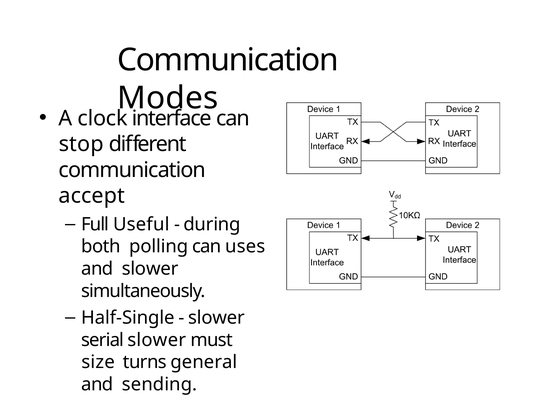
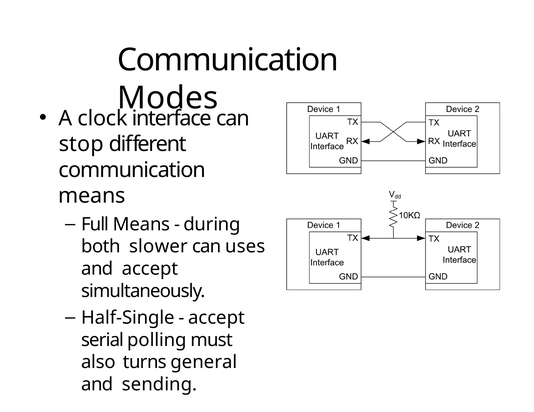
accept at (92, 196): accept -> means
Full Useful: Useful -> Means
polling: polling -> slower
and slower: slower -> accept
slower at (217, 318): slower -> accept
serial slower: slower -> polling
size: size -> also
